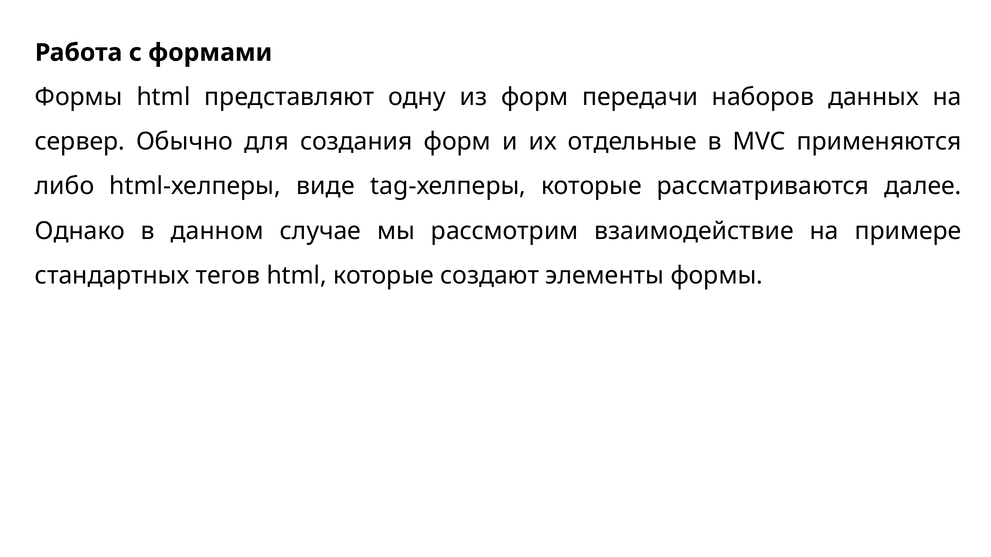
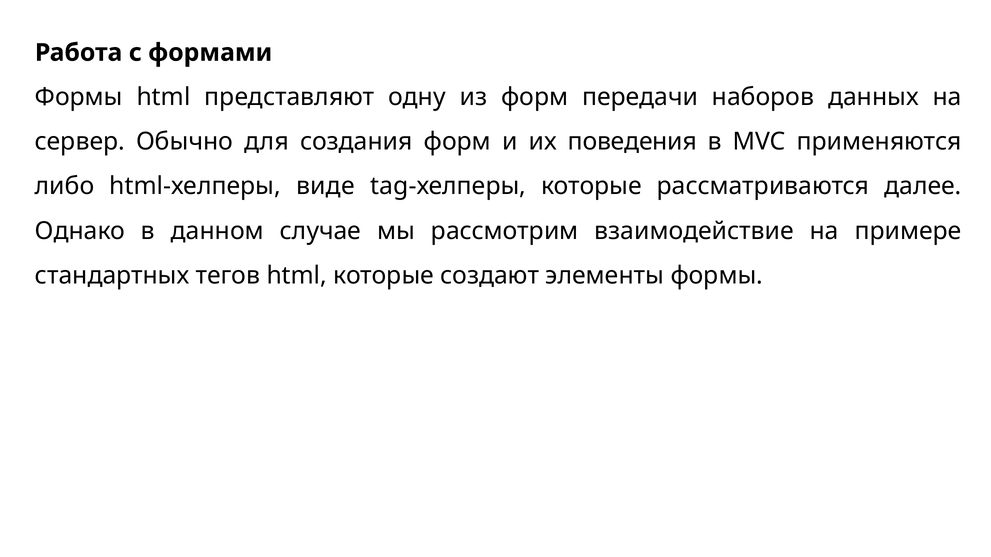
отдельные: отдельные -> поведения
